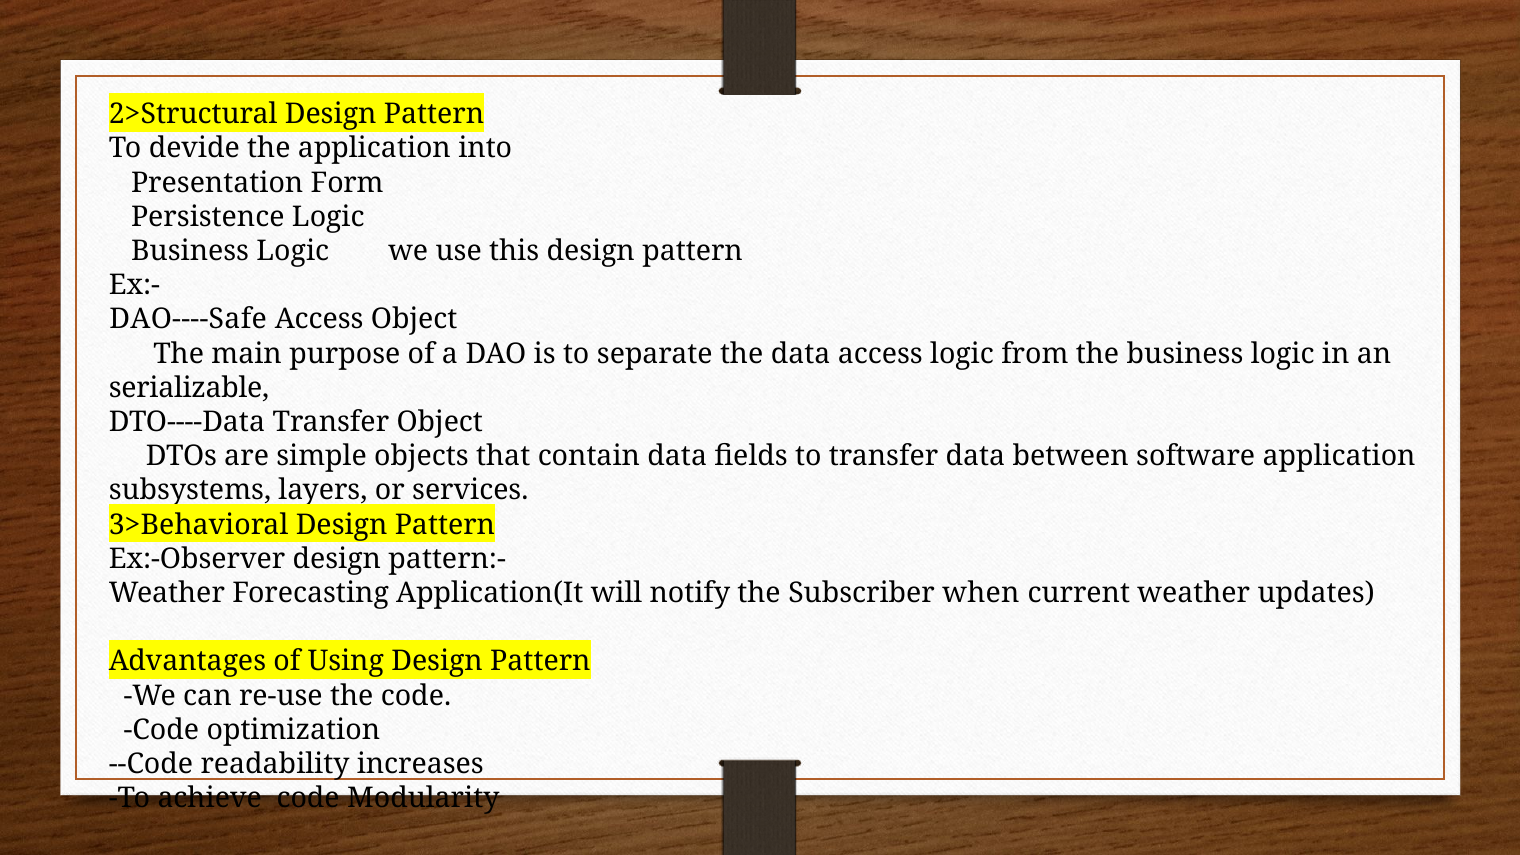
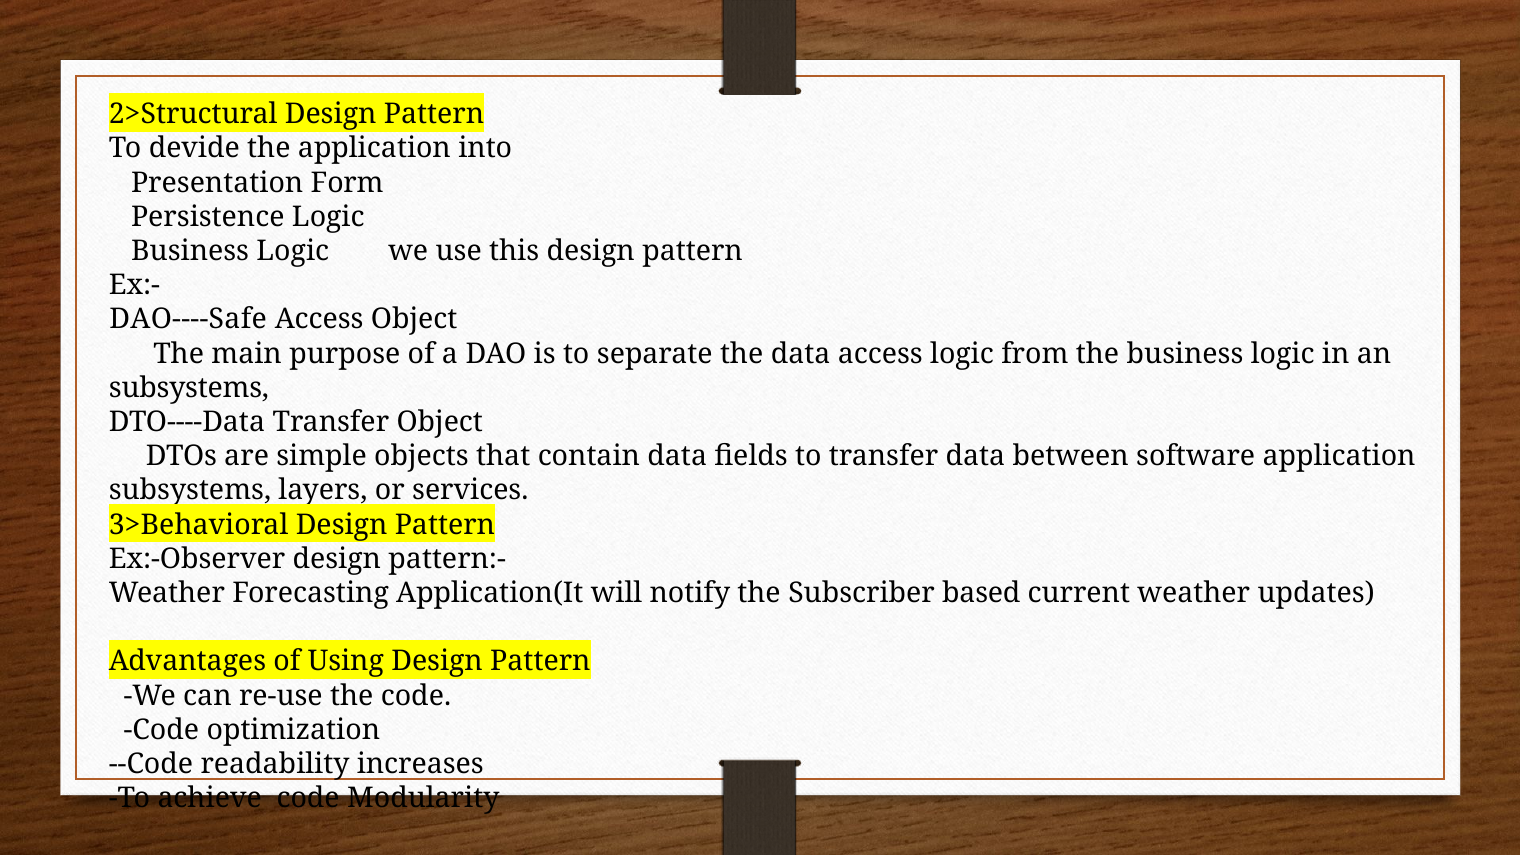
serializable at (189, 388): serializable -> subsystems
when: when -> based
